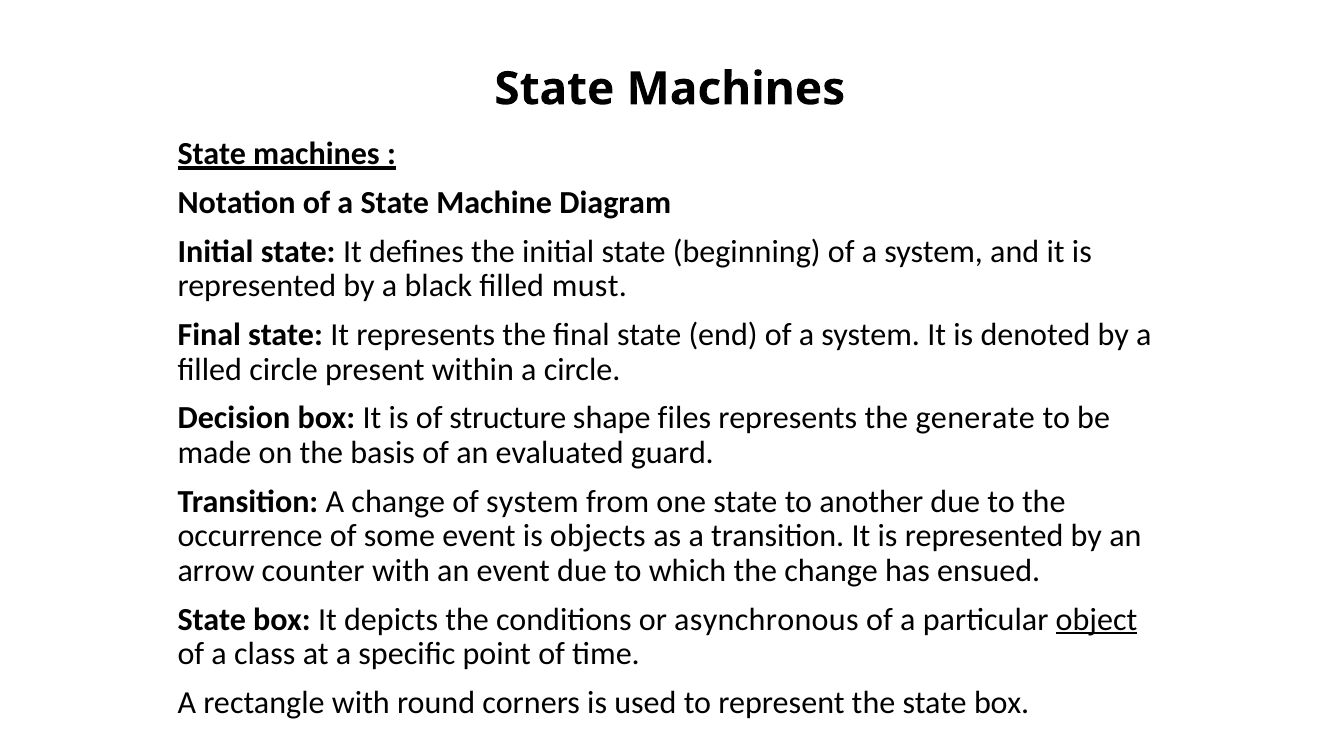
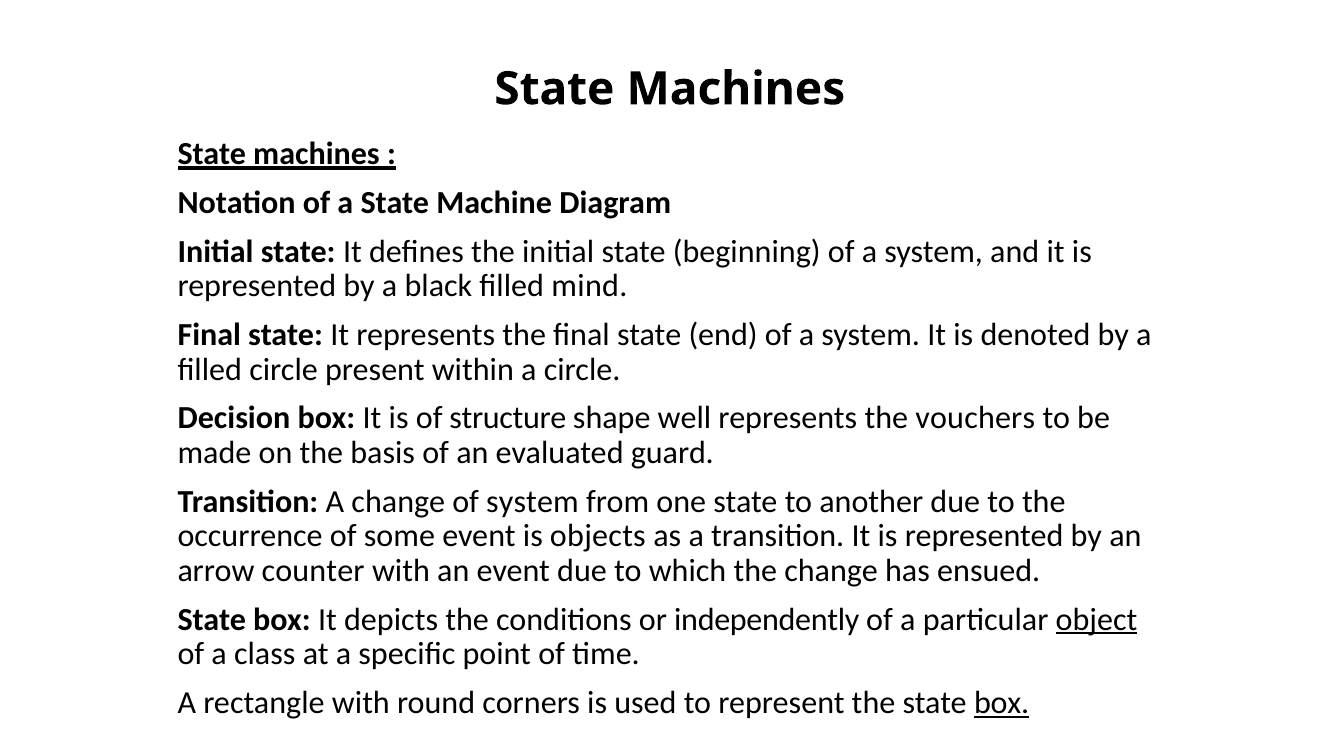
must: must -> mind
files: files -> well
generate: generate -> vouchers
asynchronous: asynchronous -> independently
box at (1002, 703) underline: none -> present
